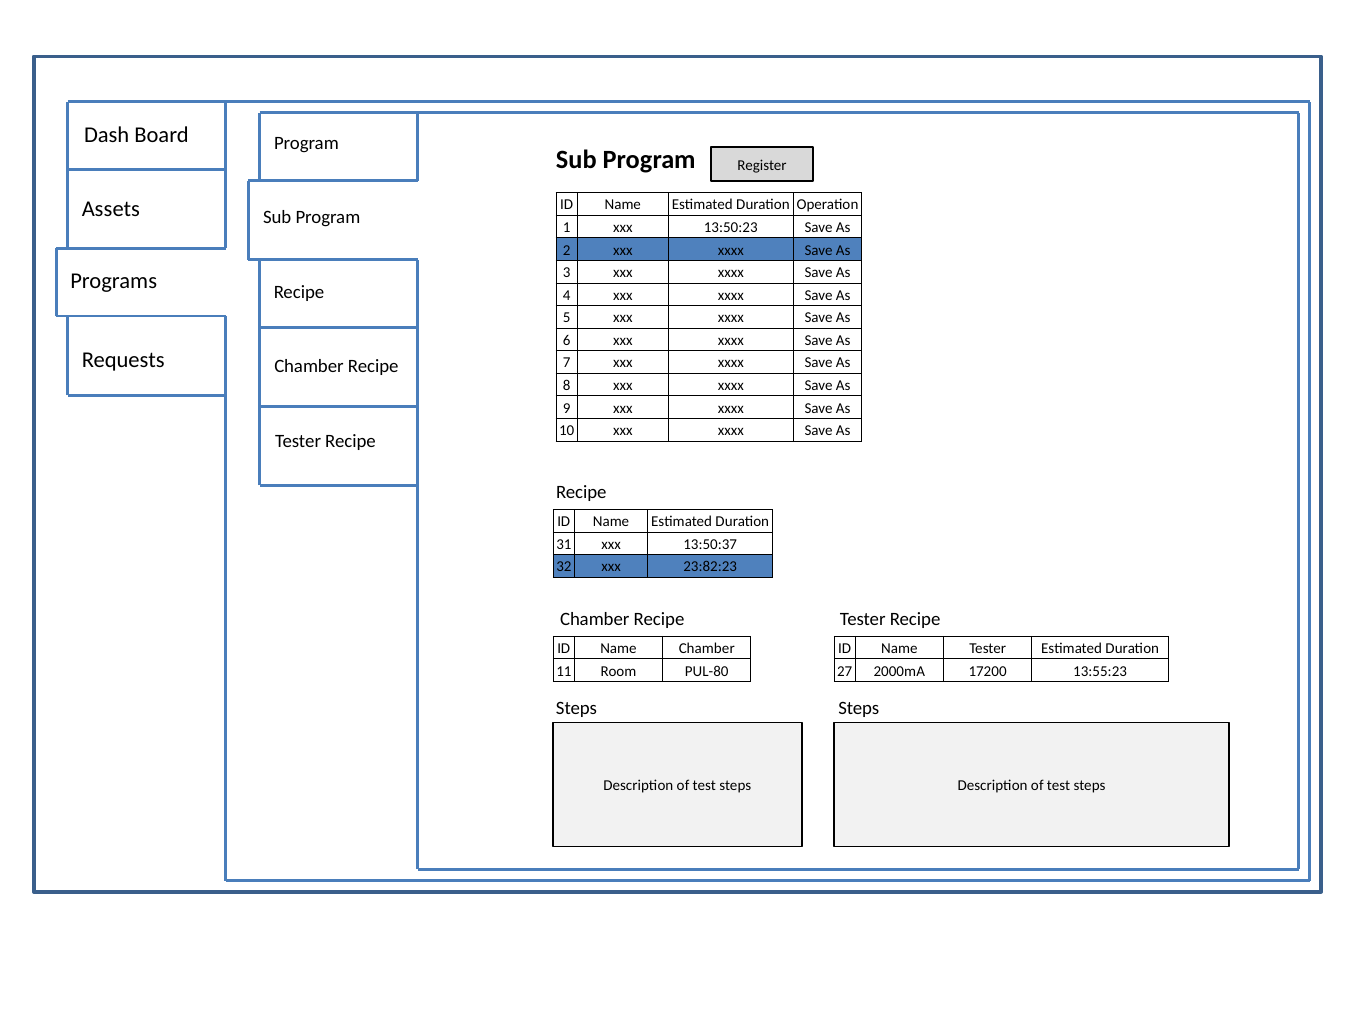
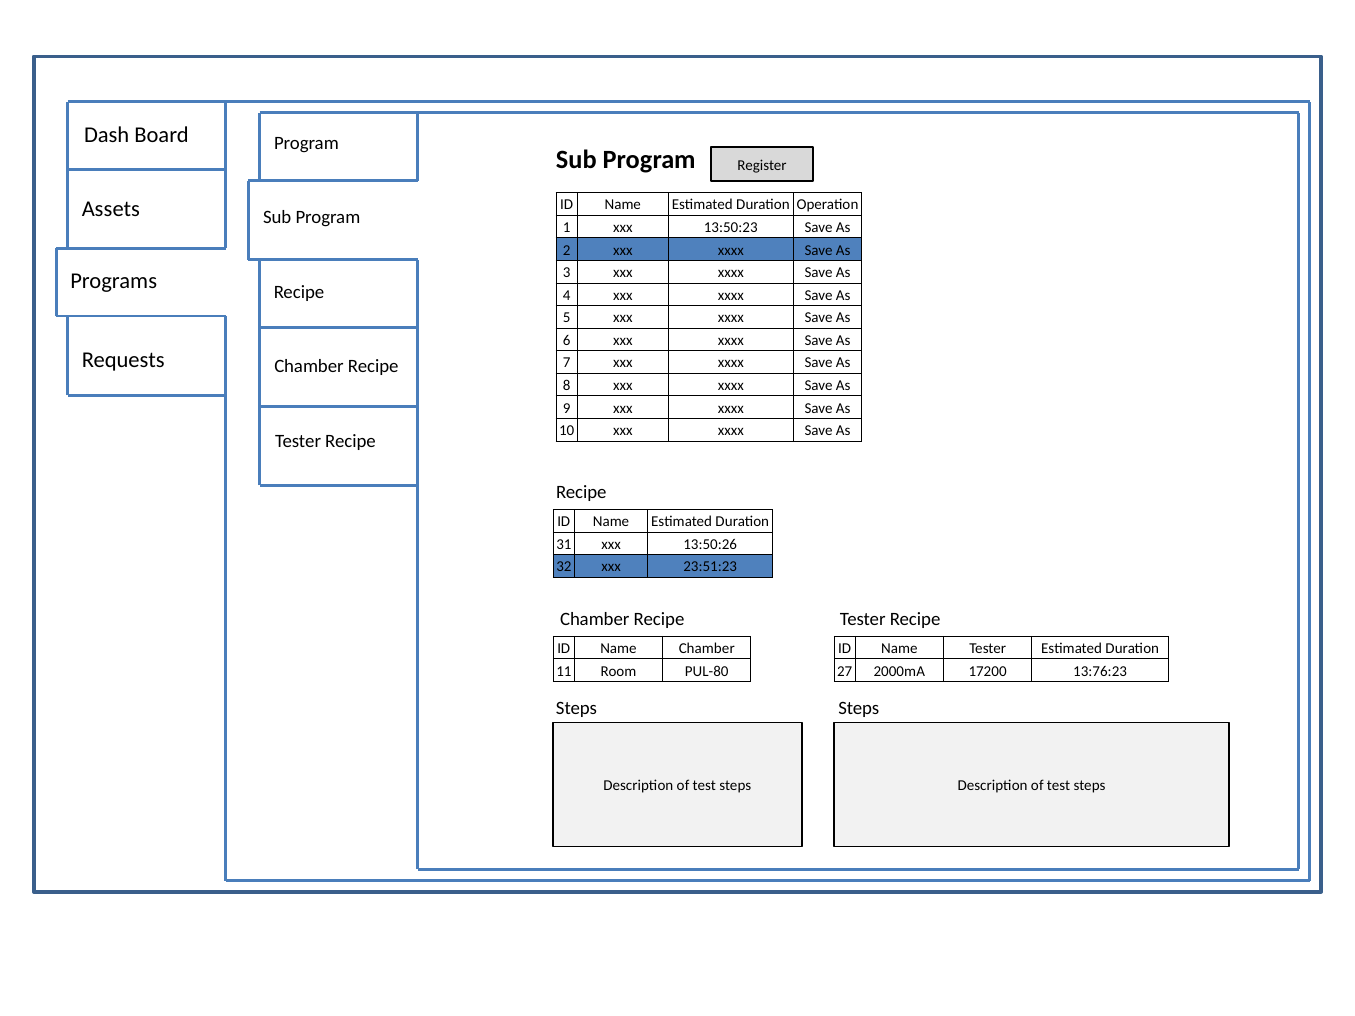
13:50:37: 13:50:37 -> 13:50:26
23:82:23: 23:82:23 -> 23:51:23
13:55:23: 13:55:23 -> 13:76:23
